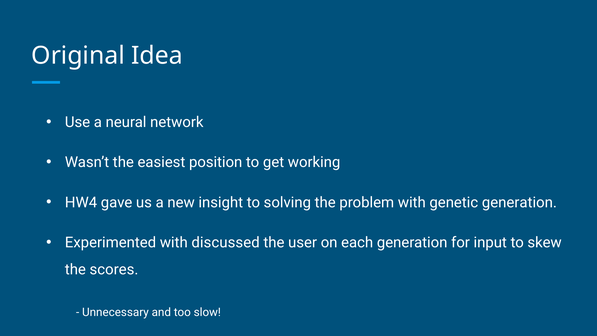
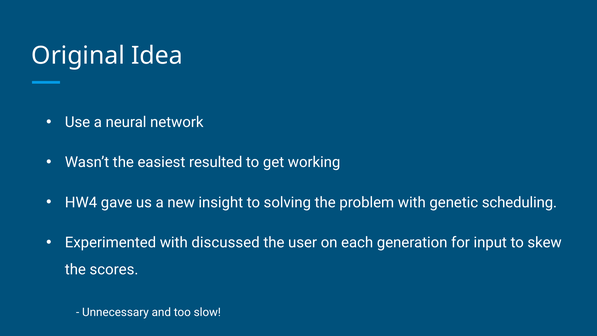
position: position -> resulted
genetic generation: generation -> scheduling
